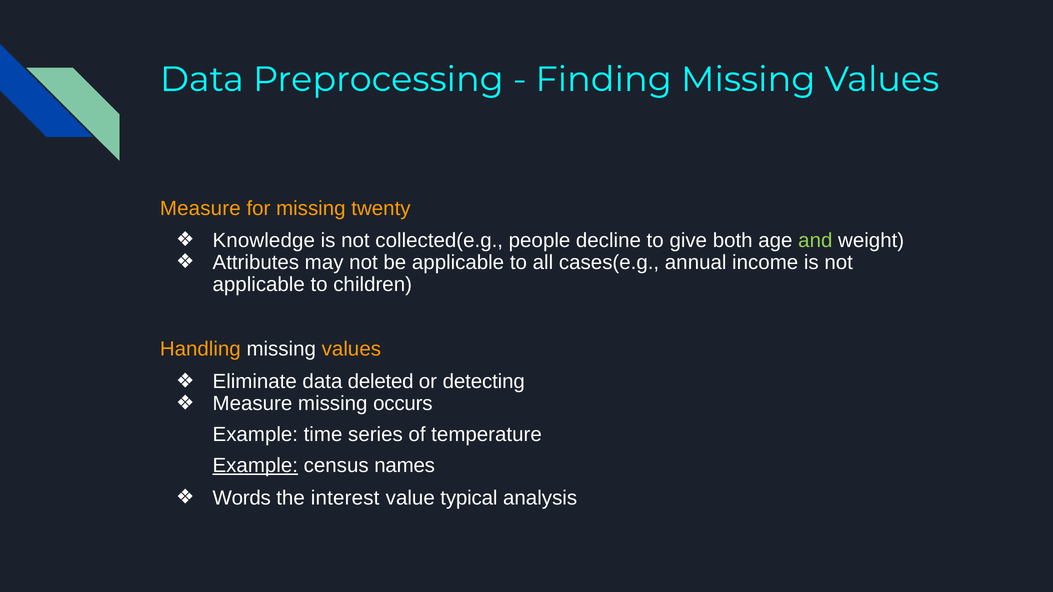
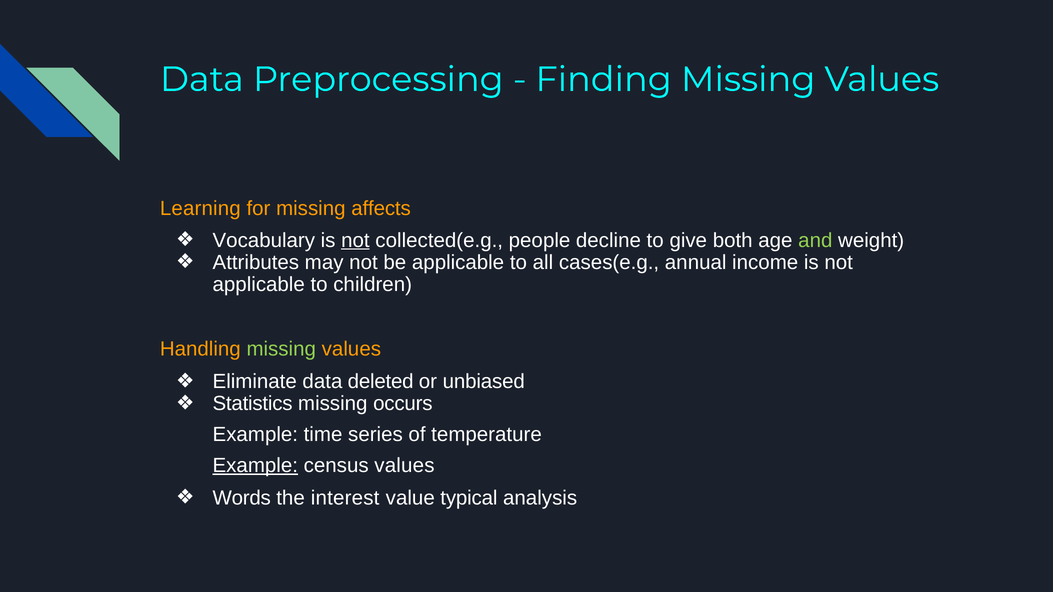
Measure at (200, 208): Measure -> Learning
twenty: twenty -> affects
Knowledge: Knowledge -> Vocabulary
not at (355, 240) underline: none -> present
missing at (281, 349) colour: white -> light green
detecting: detecting -> unbiased
Measure at (252, 404): Measure -> Statistics
census names: names -> values
